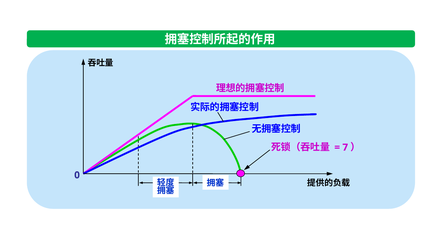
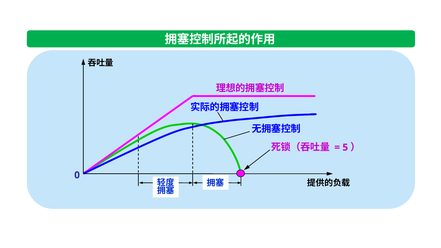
7: 7 -> 5
